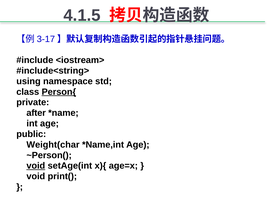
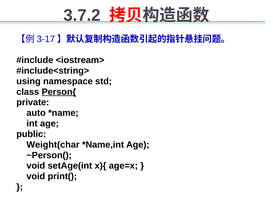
4.1.5: 4.1.5 -> 3.7.2
after: after -> auto
void at (36, 166) underline: present -> none
